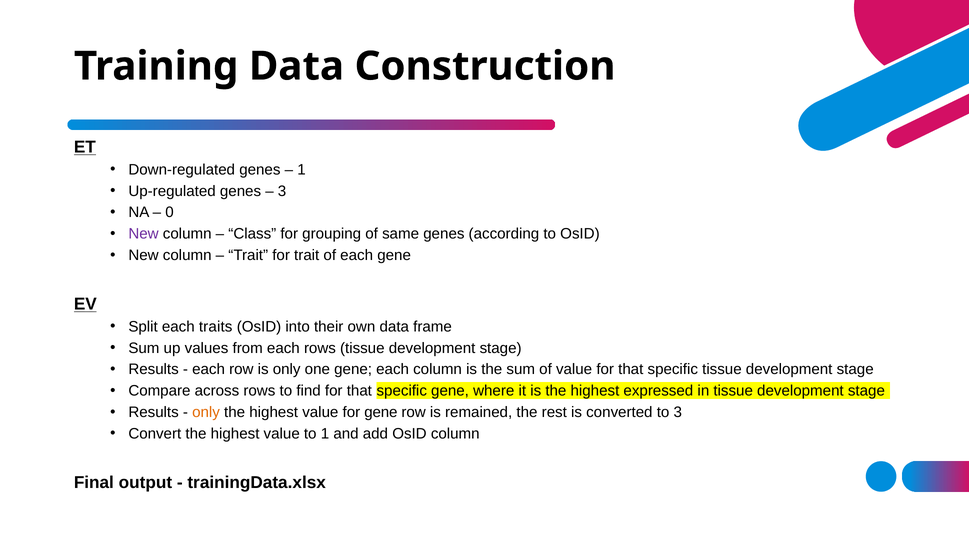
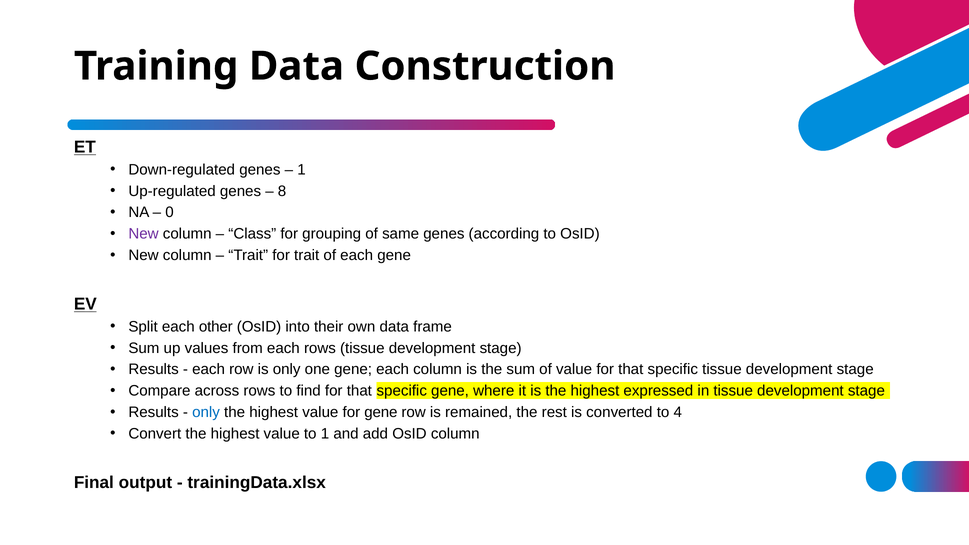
3 at (282, 191): 3 -> 8
traits: traits -> other
only at (206, 412) colour: orange -> blue
to 3: 3 -> 4
